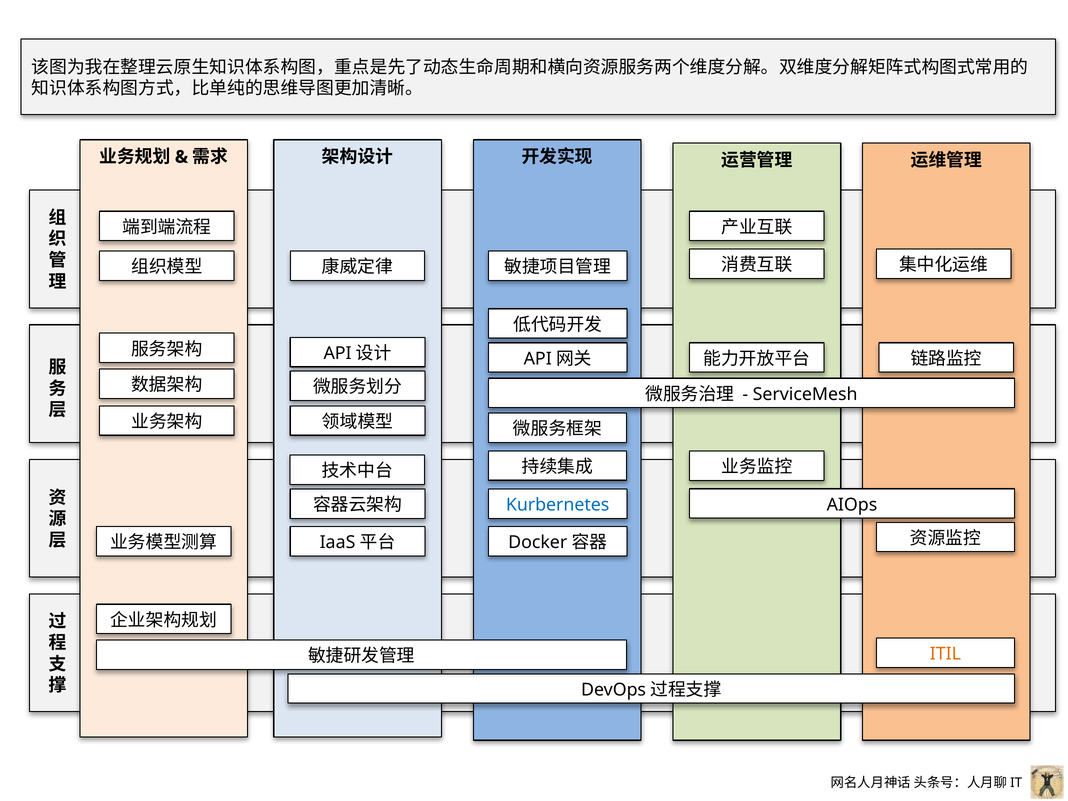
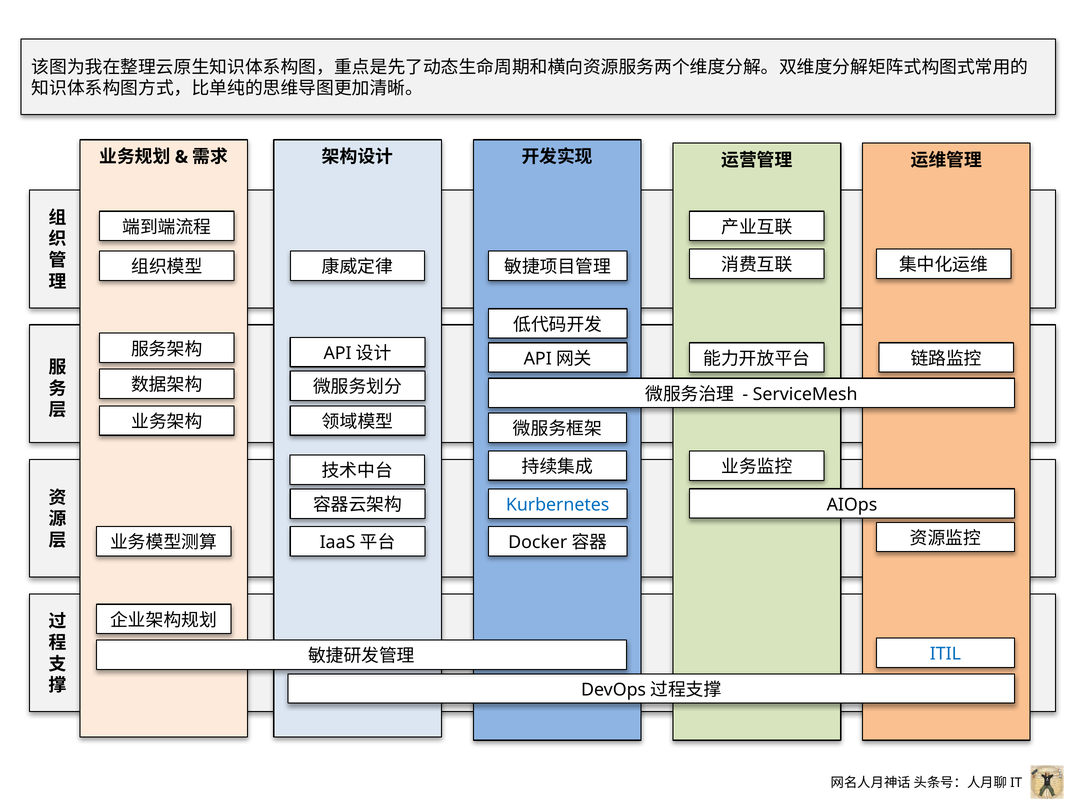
ITIL colour: orange -> blue
